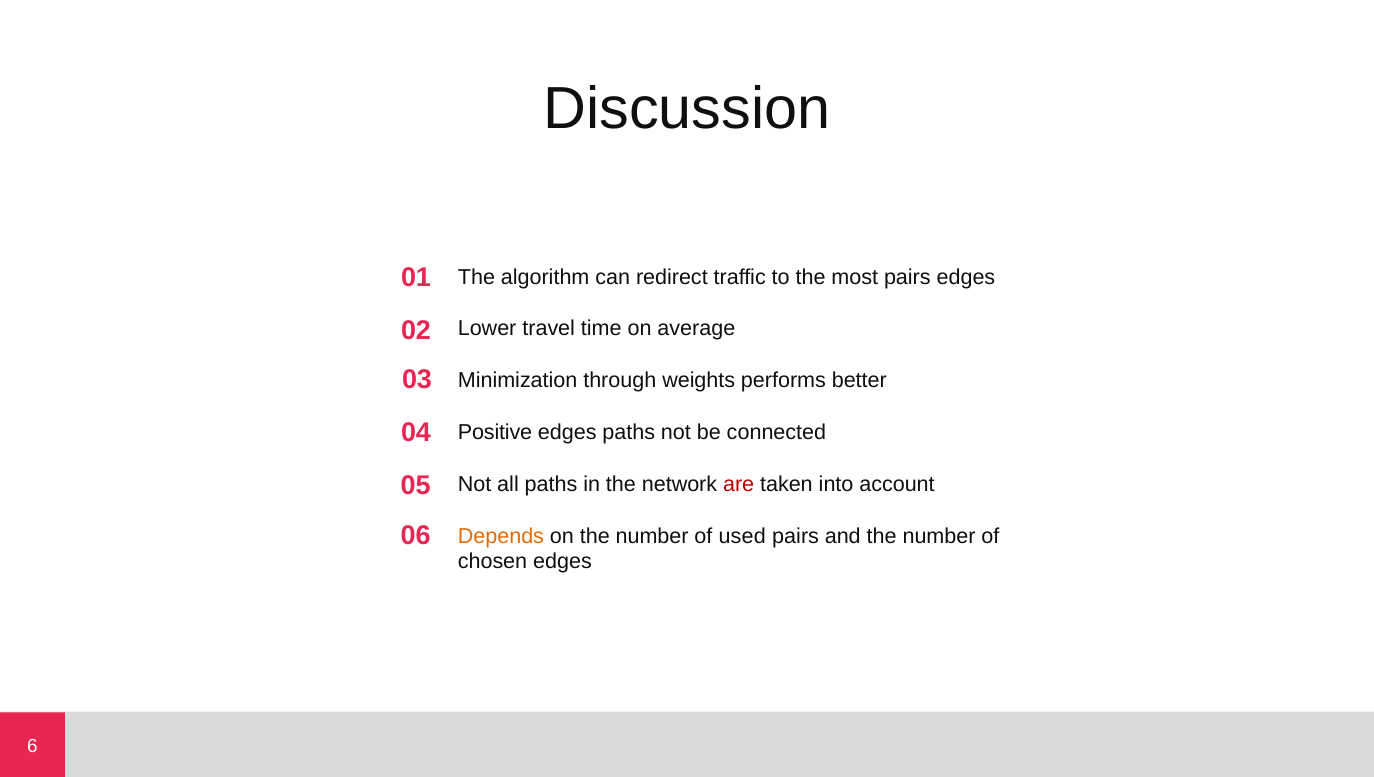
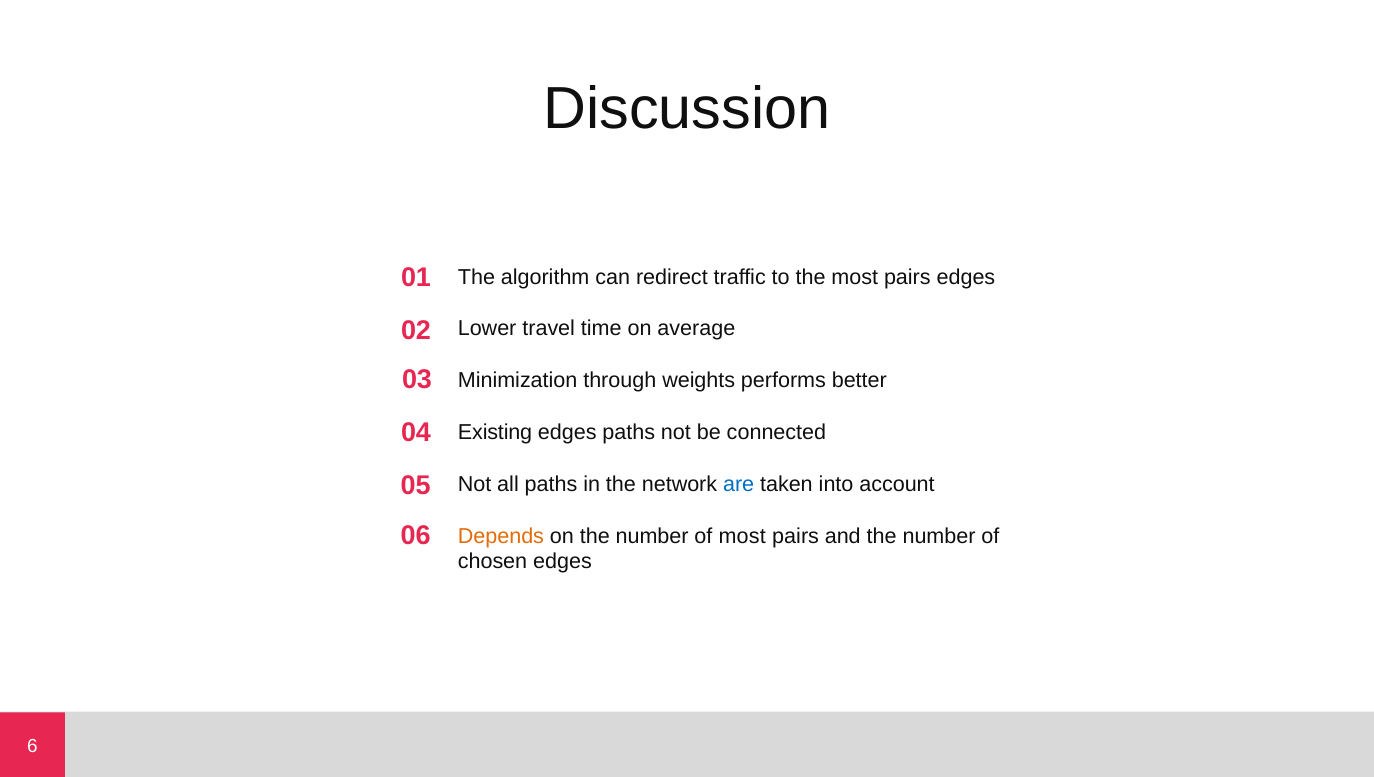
Positive: Positive -> Existing
are colour: red -> blue
of used: used -> most
